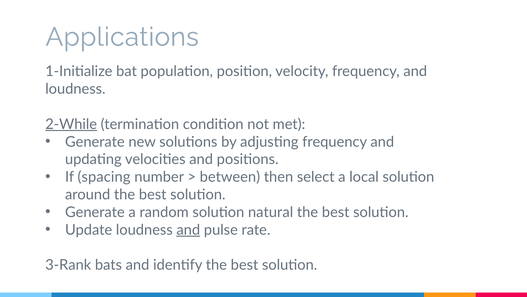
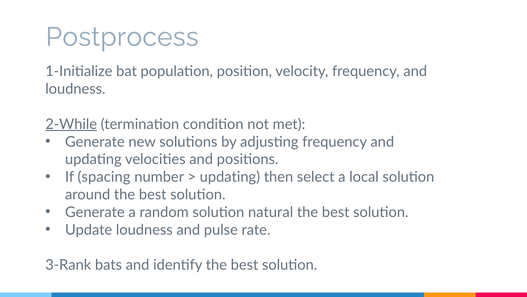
Applications: Applications -> Postprocess
between at (230, 177): between -> updating
and at (188, 229) underline: present -> none
